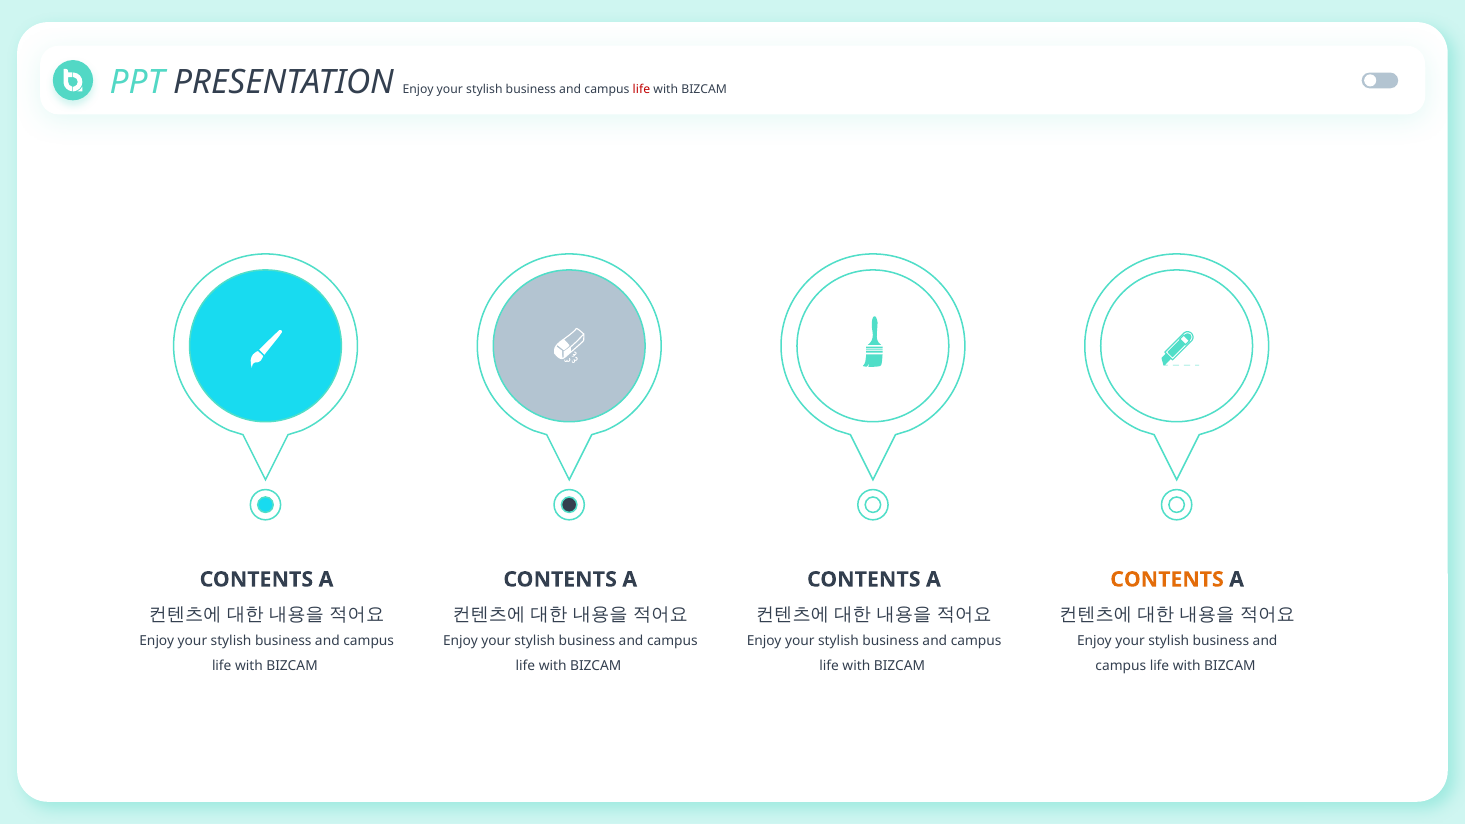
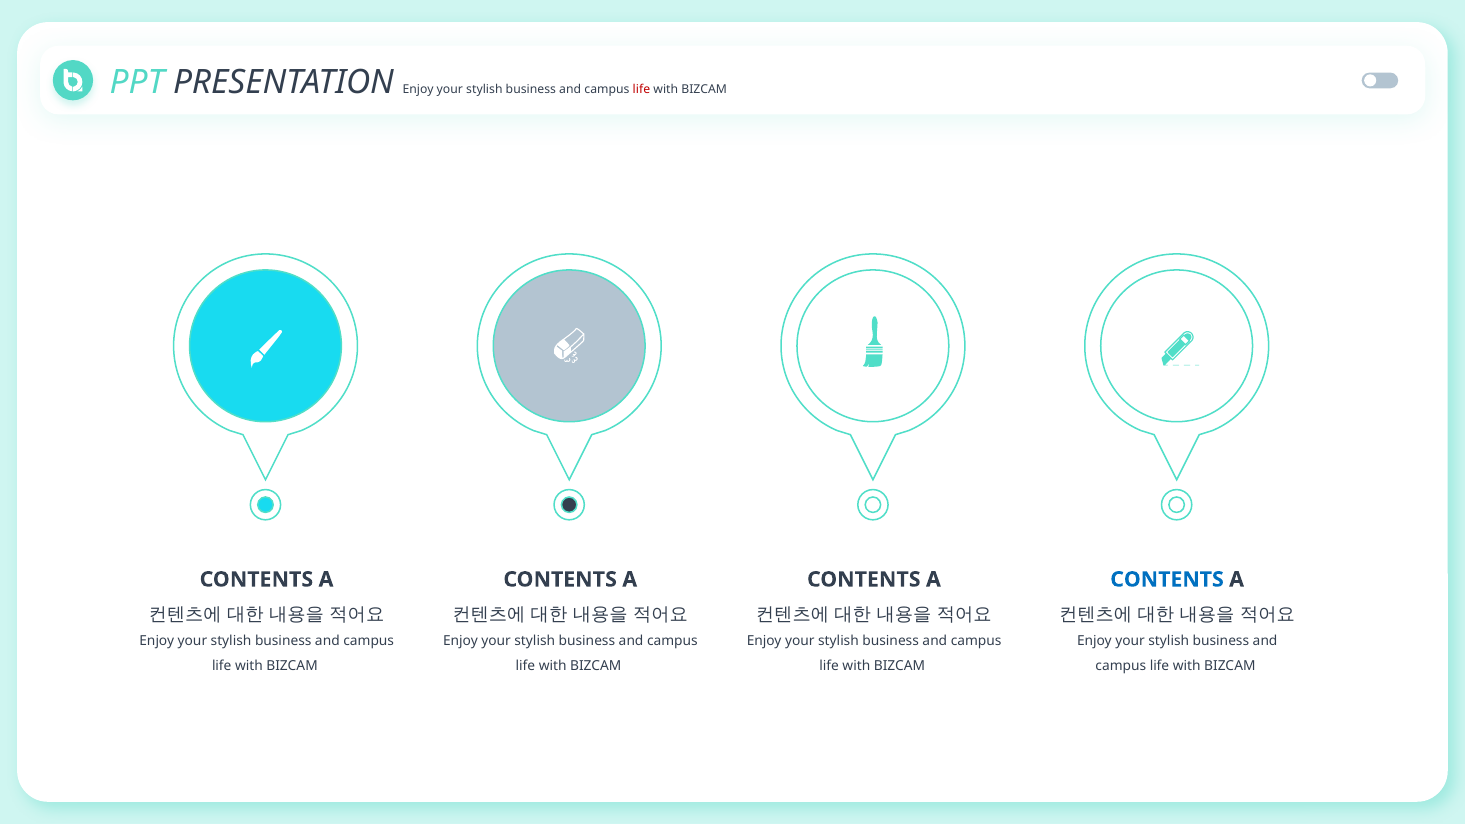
CONTENTS at (1167, 580) colour: orange -> blue
